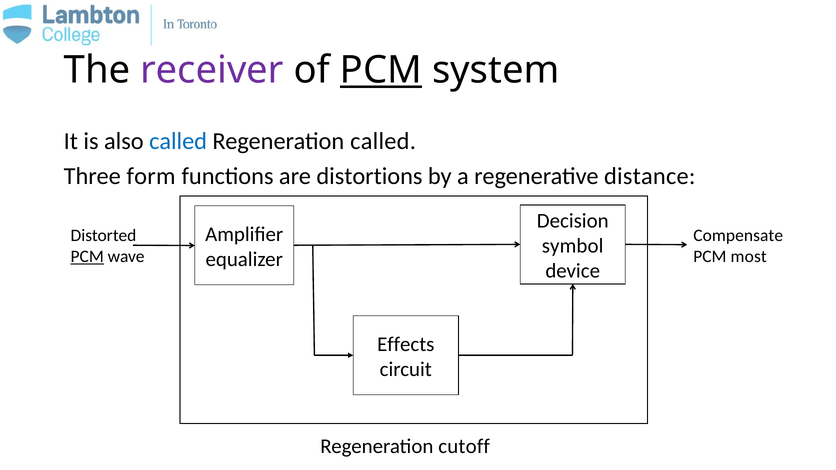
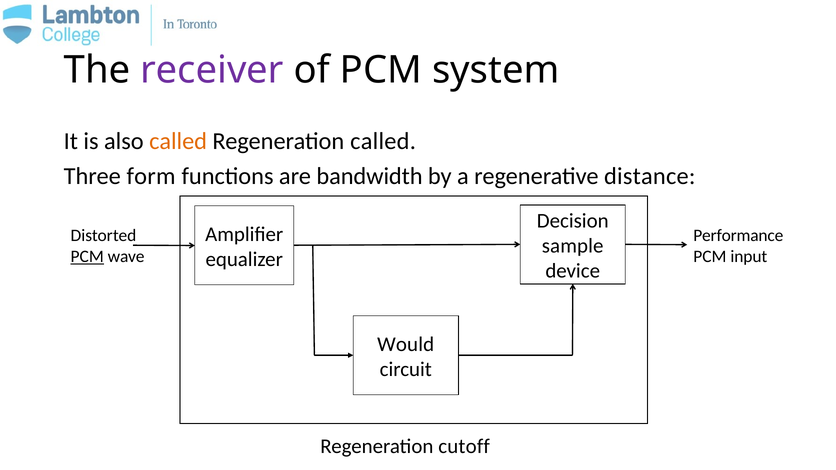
PCM at (381, 70) underline: present -> none
called at (178, 141) colour: blue -> orange
distortions: distortions -> bandwidth
Compensate: Compensate -> Performance
symbol: symbol -> sample
most: most -> input
Effects: Effects -> Would
